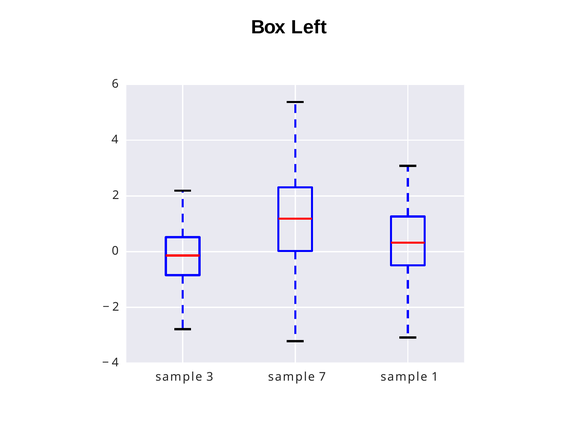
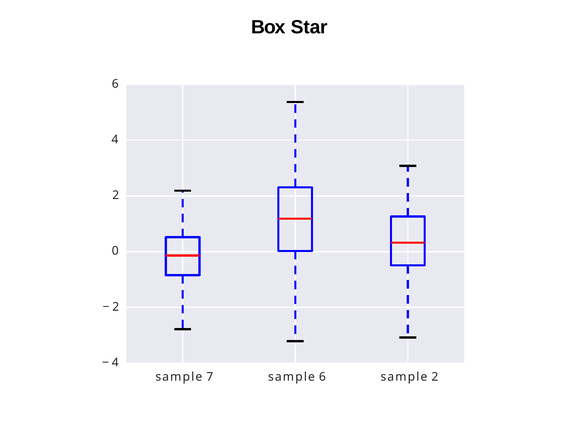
Left: Left -> Star
3: 3 -> 7
sample 7: 7 -> 6
sample 1: 1 -> 2
